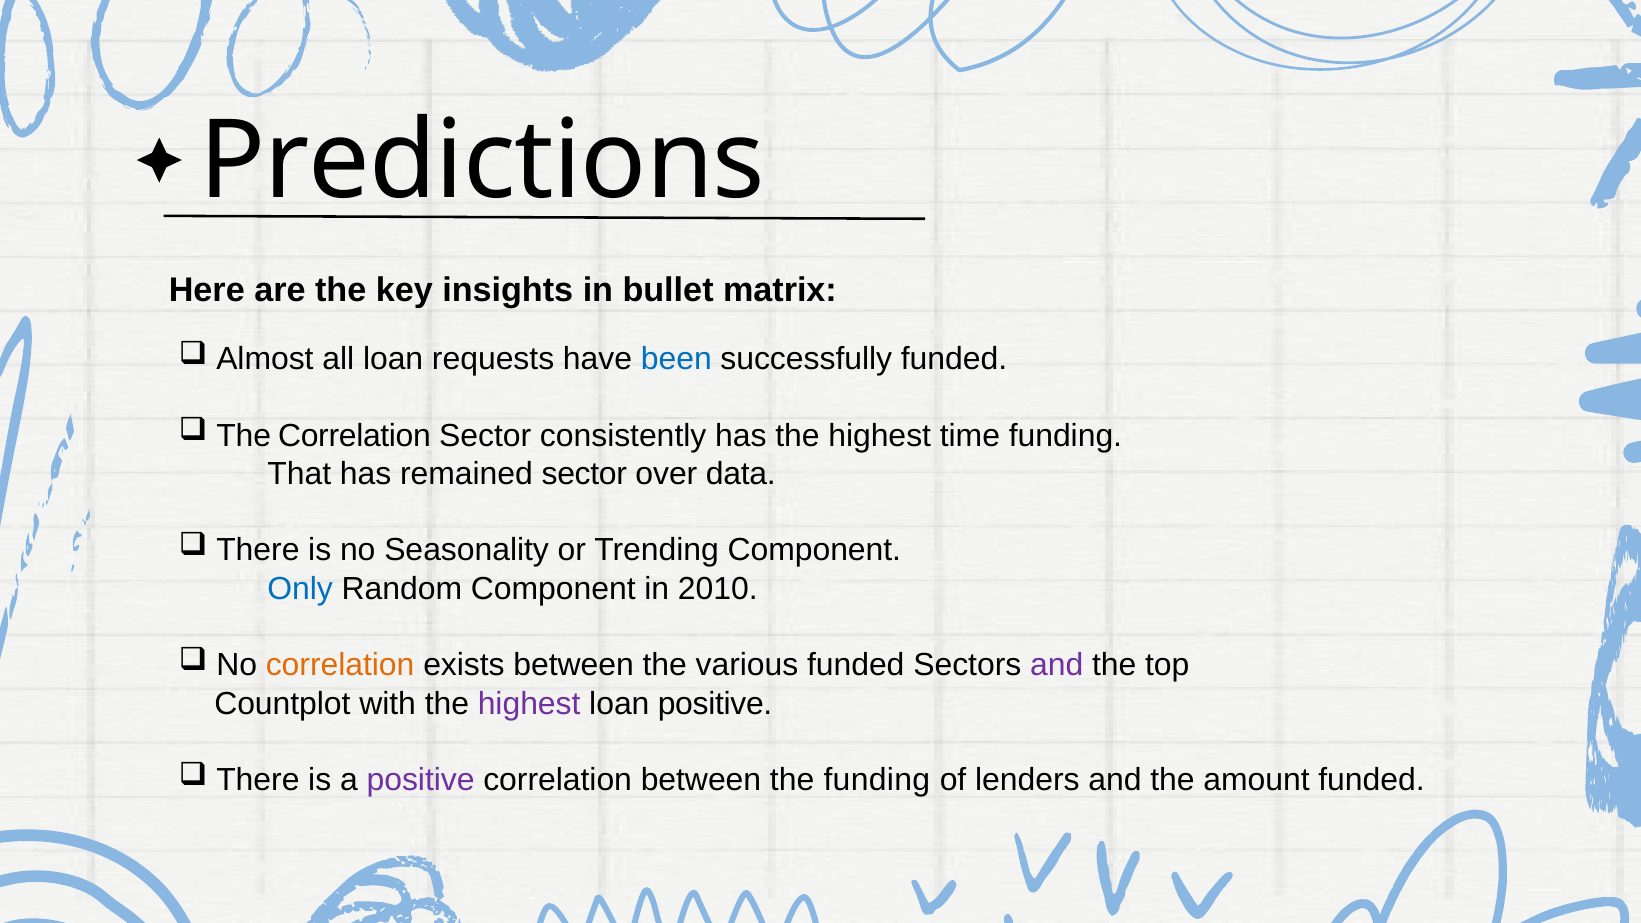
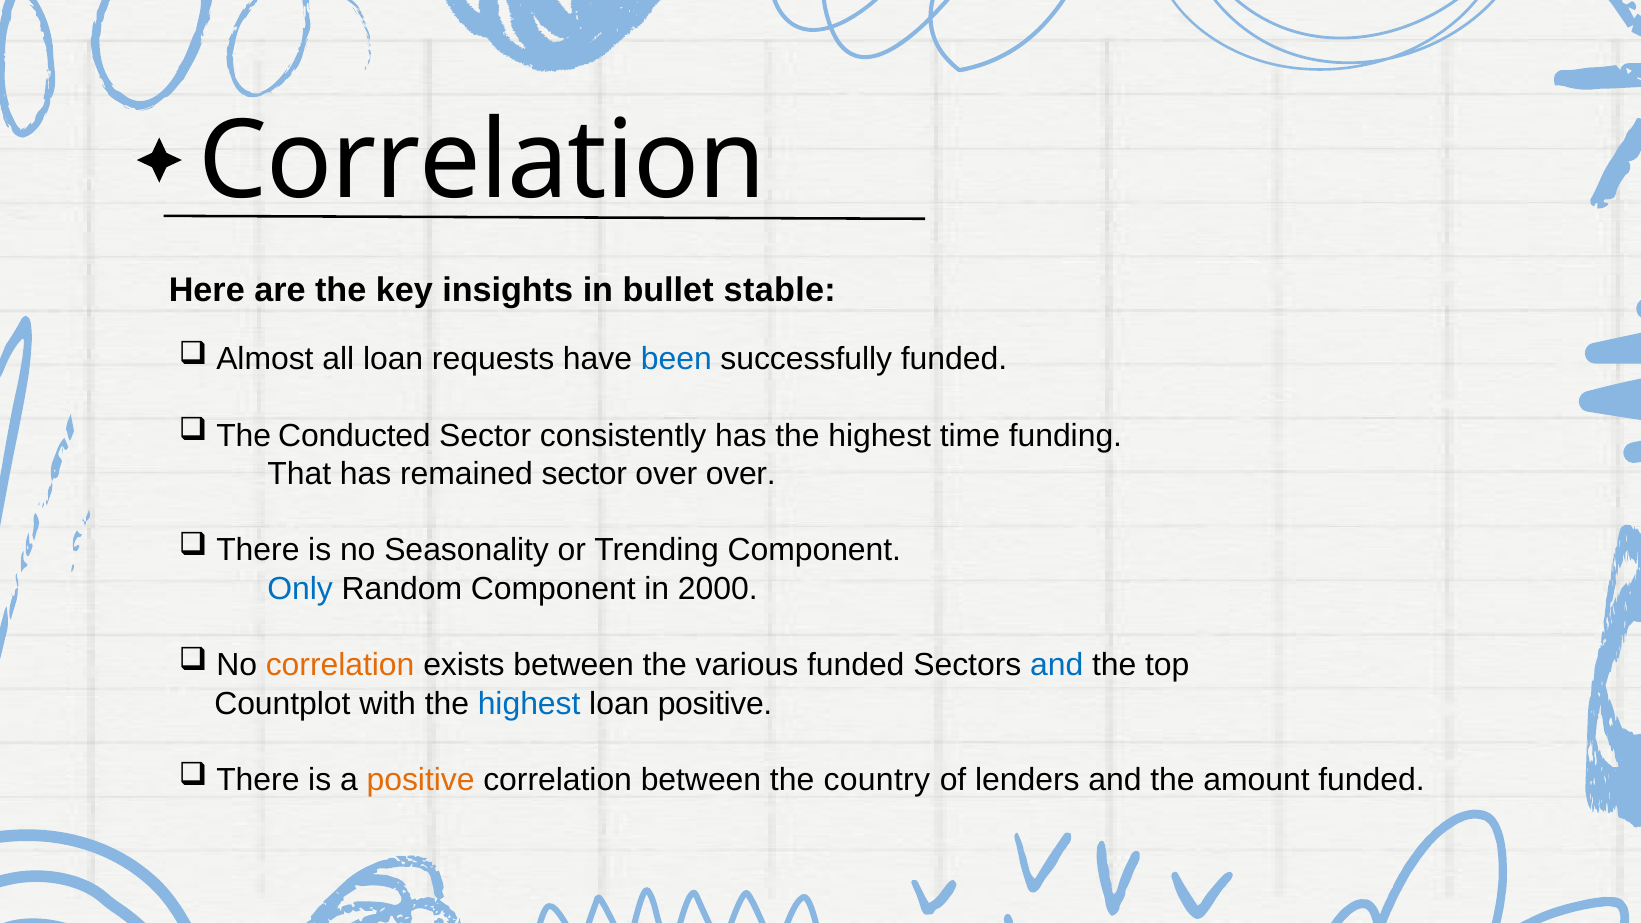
Predictions at (482, 161): Predictions -> Correlation
matrix: matrix -> stable
The Correlation: Correlation -> Conducted
over data: data -> over
2010: 2010 -> 2000
and at (1057, 665) colour: purple -> blue
highest at (529, 704) colour: purple -> blue
positive at (421, 780) colour: purple -> orange
the funding: funding -> country
